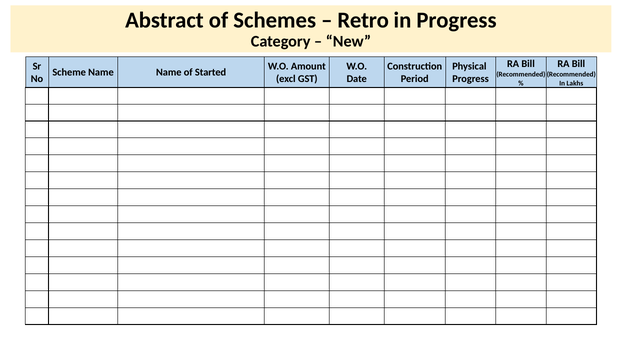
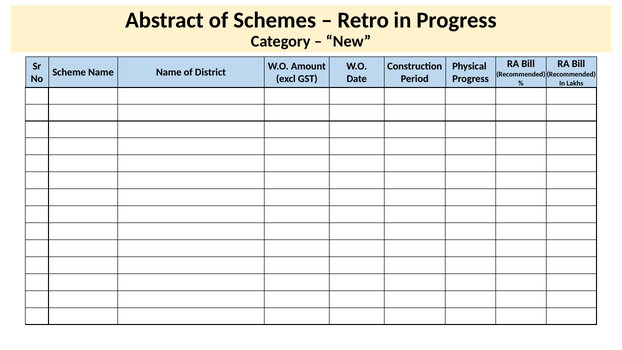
Started: Started -> District
